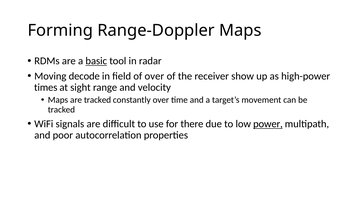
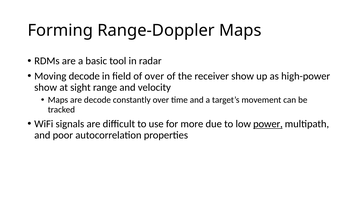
basic underline: present -> none
times at (46, 87): times -> show
are tracked: tracked -> decode
there: there -> more
